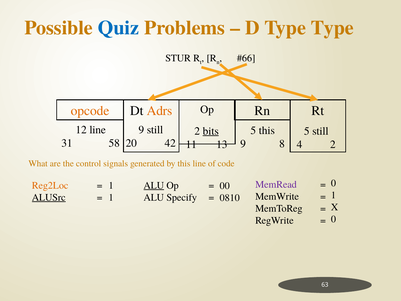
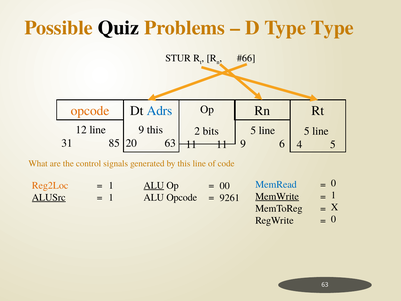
Quiz colour: blue -> black
Adrs colour: orange -> blue
9 still: still -> this
this at (267, 130): this -> line
bits underline: present -> none
still at (320, 131): still -> line
58: 58 -> 85
20 42: 42 -> 63
8: 8 -> 6
11 13: 13 -> 11
4 2: 2 -> 5
MemRead colour: purple -> blue
MemWrite underline: none -> present
ALU Specify: Specify -> Opcode
0810: 0810 -> 9261
